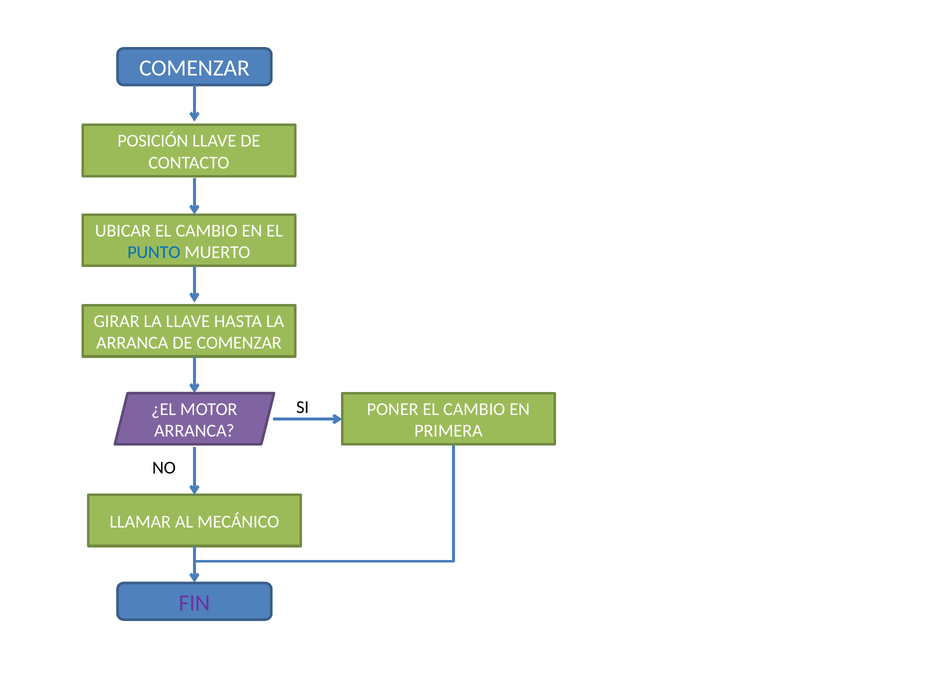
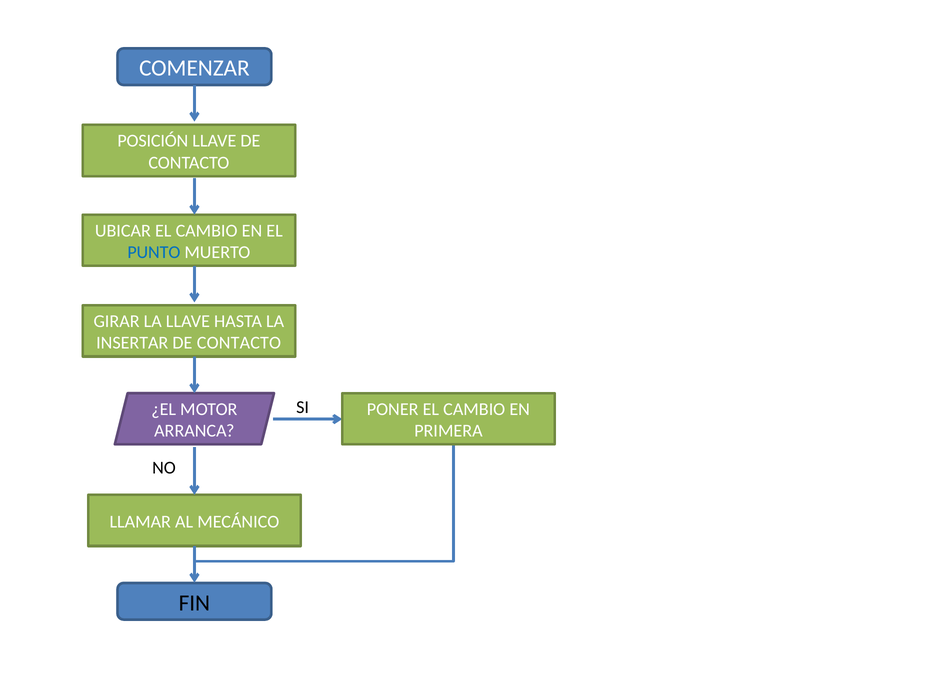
ARRANCA at (132, 343): ARRANCA -> INSERTAR
COMENZAR at (239, 343): COMENZAR -> CONTACTO
FIN colour: purple -> black
